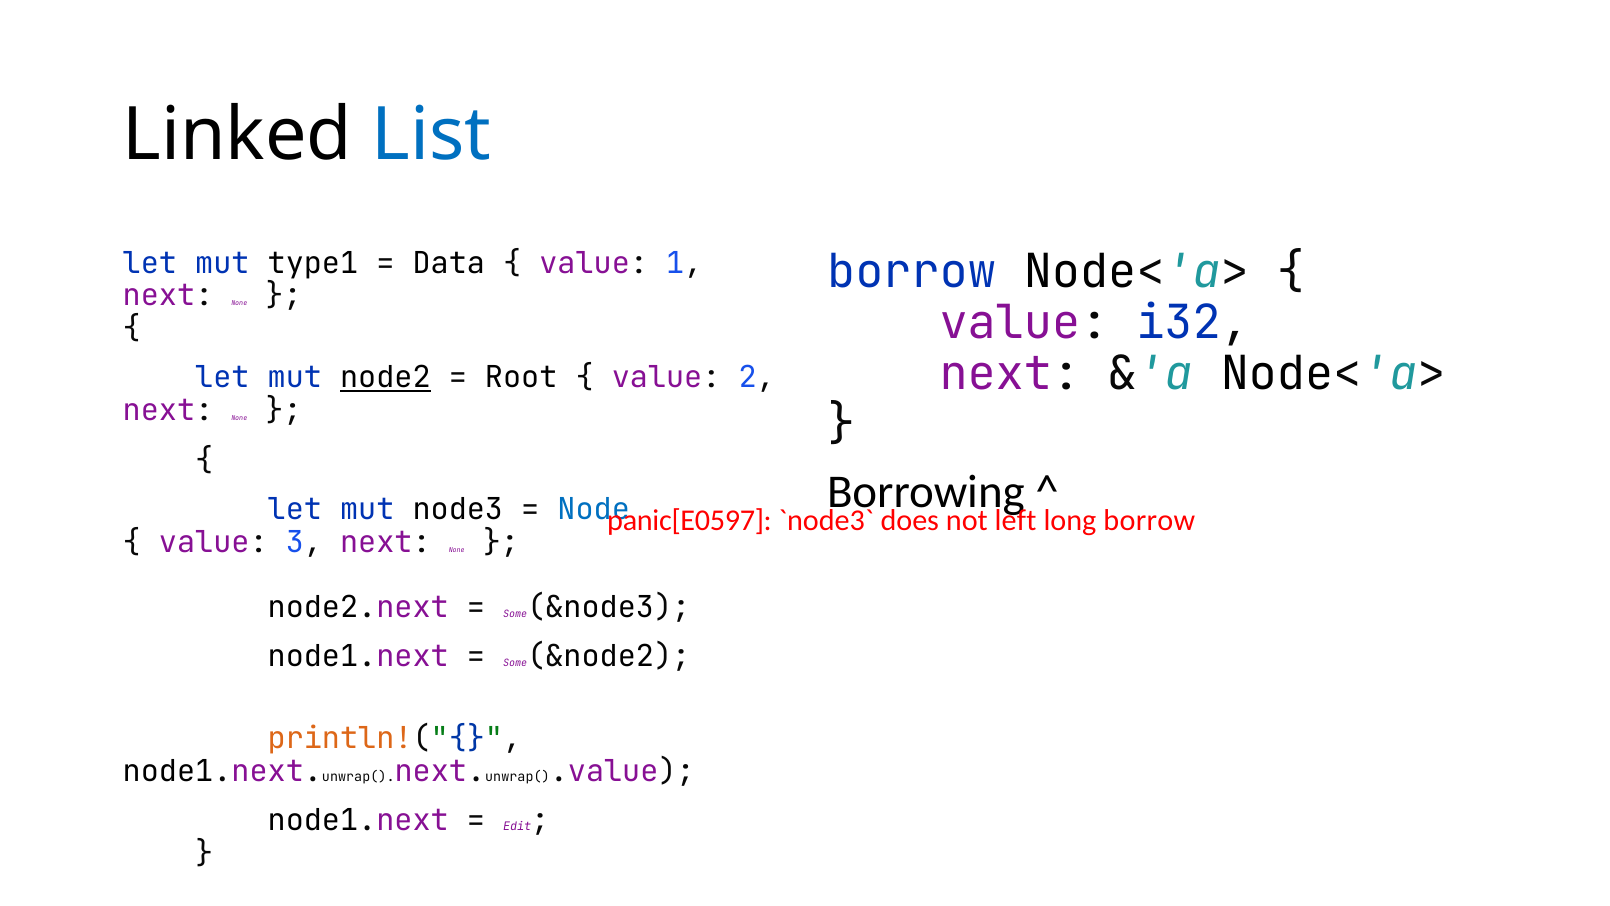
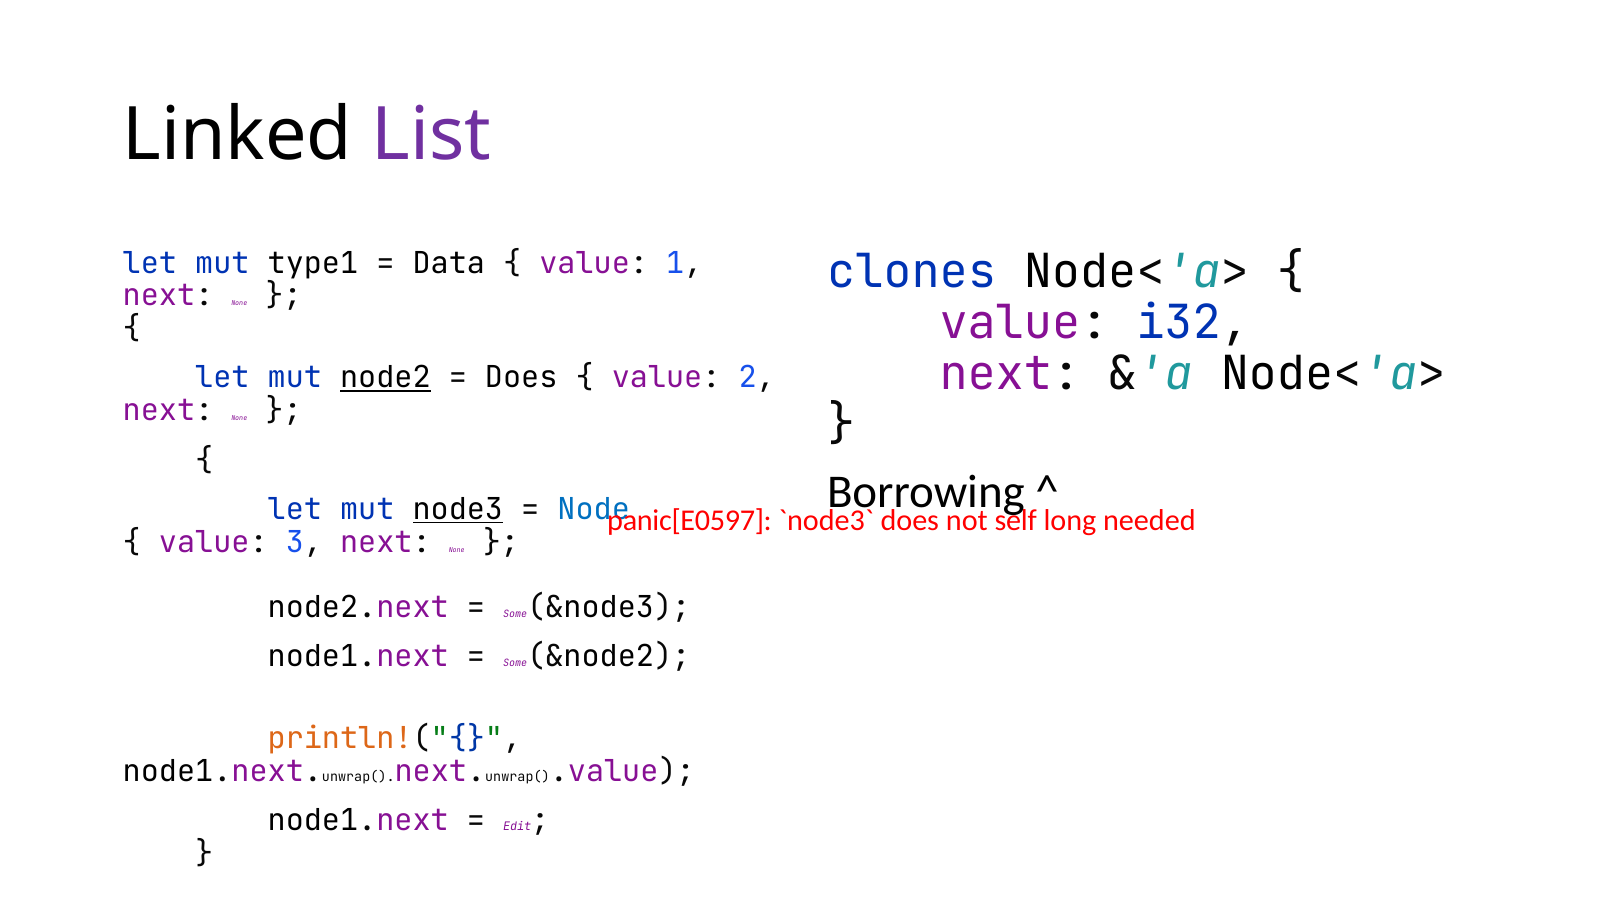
List colour: blue -> purple
borrow at (912, 272): borrow -> clones
Root at (521, 378): Root -> Does
node3 underline: none -> present
left: left -> self
long borrow: borrow -> needed
